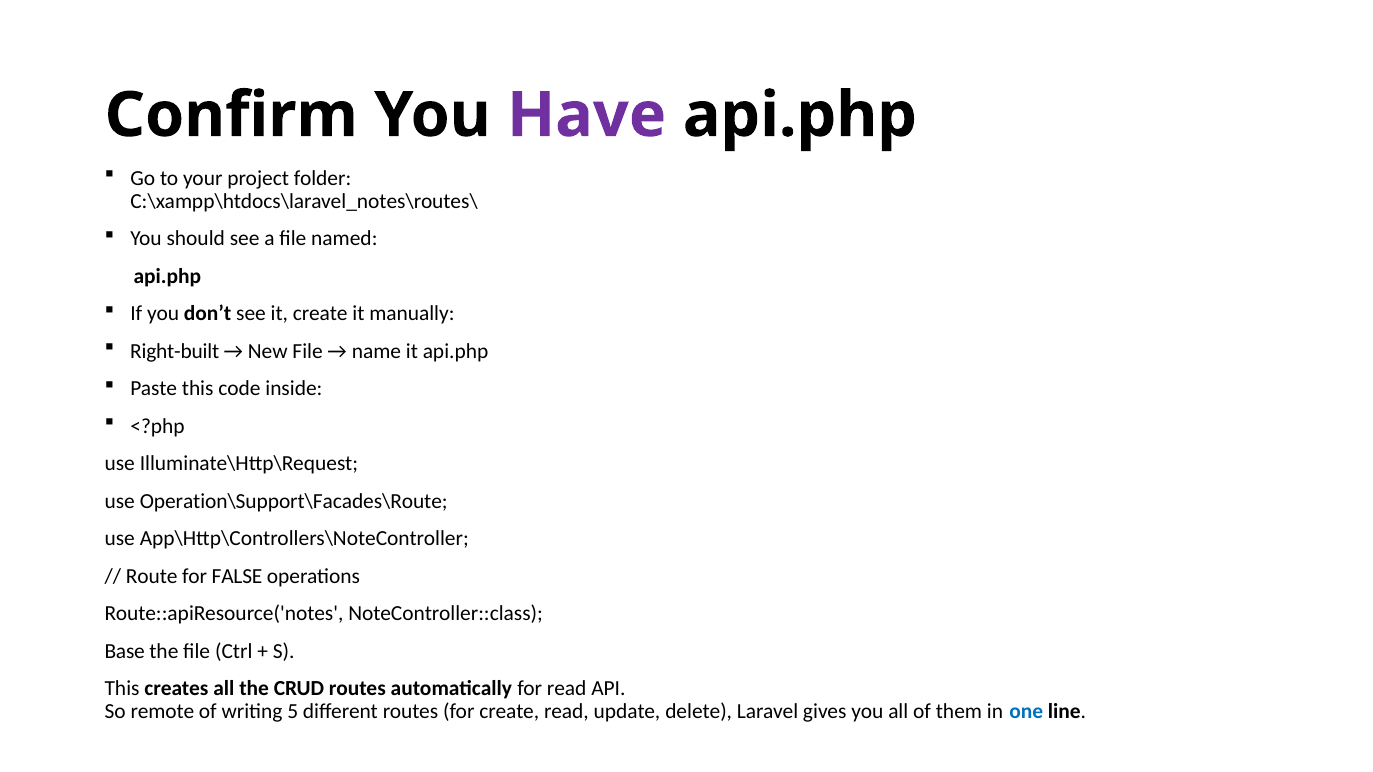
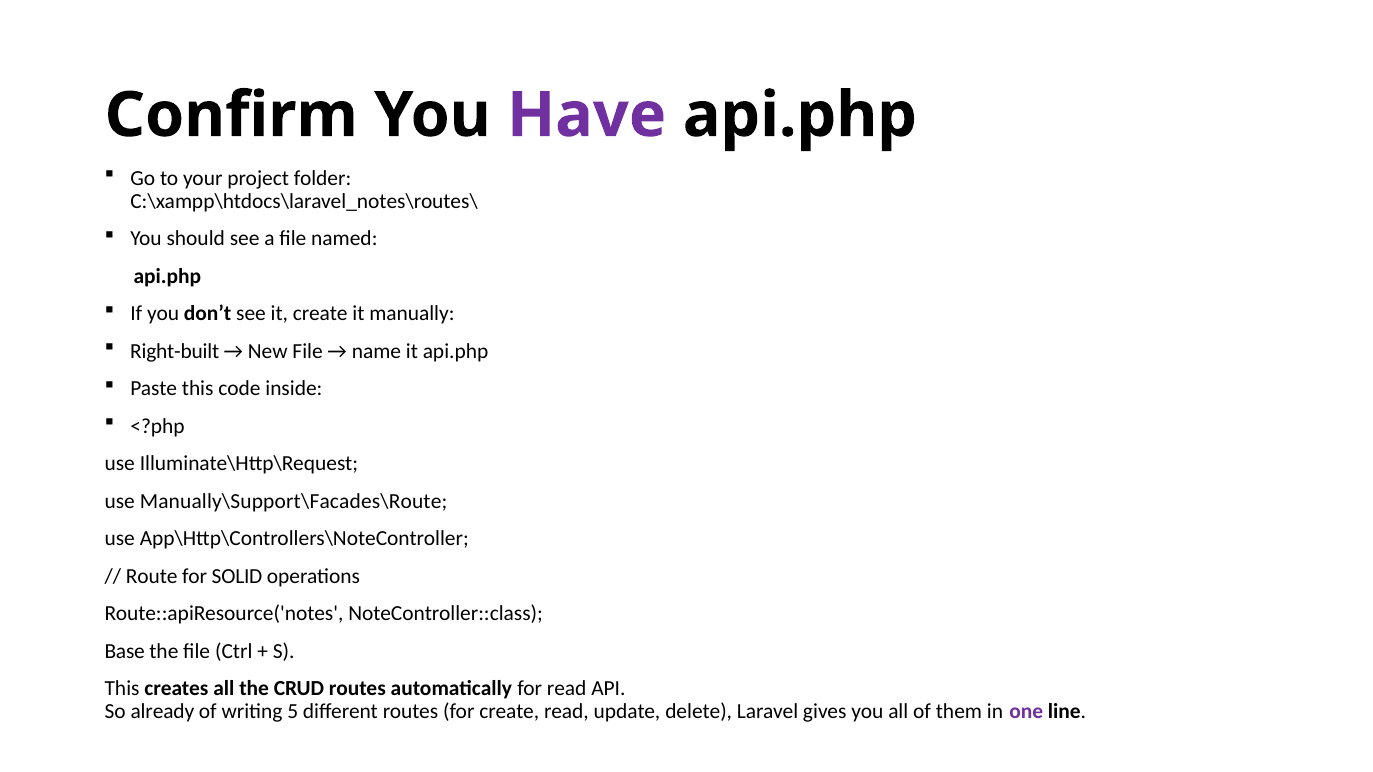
Operation\Support\Facades\Route: Operation\Support\Facades\Route -> Manually\Support\Facades\Route
FALSE: FALSE -> SOLID
remote: remote -> already
one colour: blue -> purple
